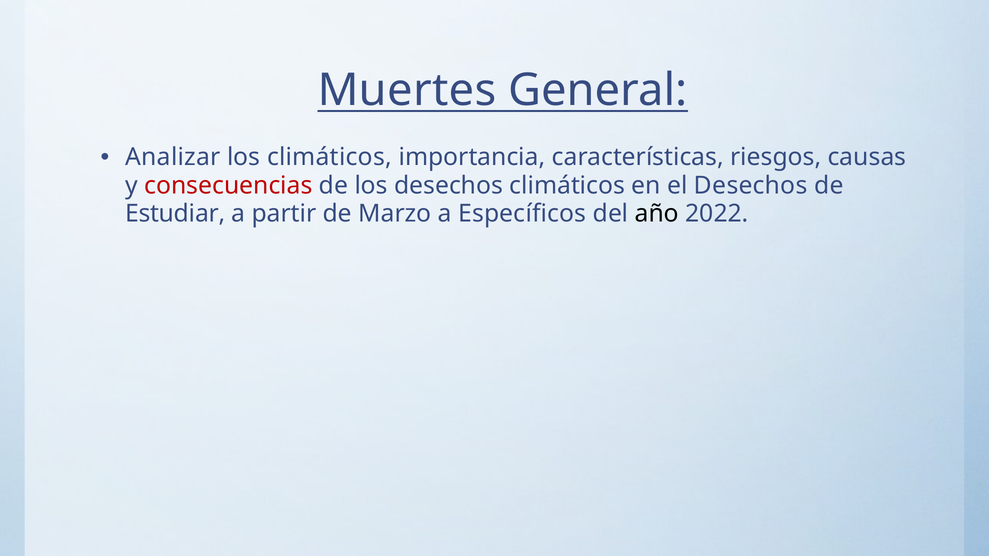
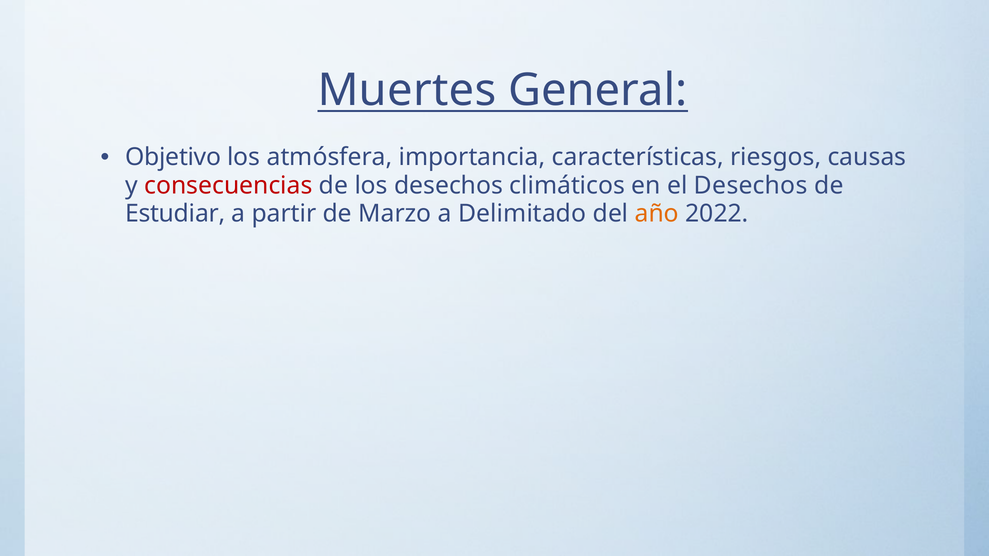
Analizar: Analizar -> Objetivo
los climáticos: climáticos -> atmósfera
Específicos: Específicos -> Delimitado
año colour: black -> orange
